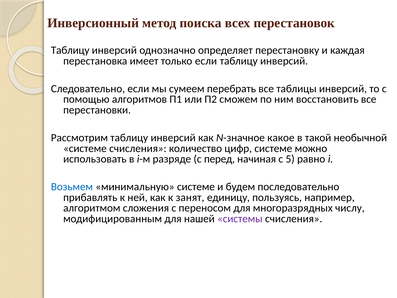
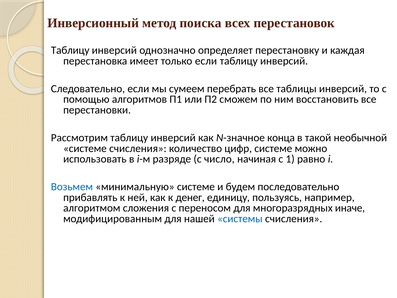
какое: какое -> конца
перед: перед -> число
5: 5 -> 1
занят: занят -> денег
числу: числу -> иначе
системы colour: purple -> blue
